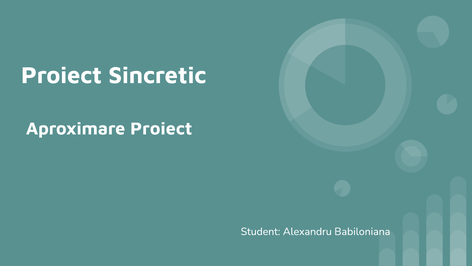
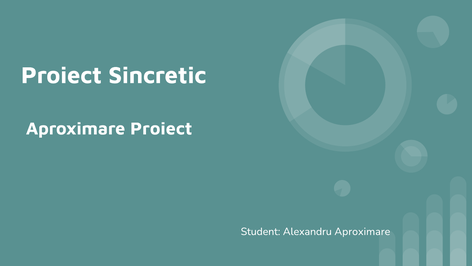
Alexandru Babiloniana: Babiloniana -> Aproximare
